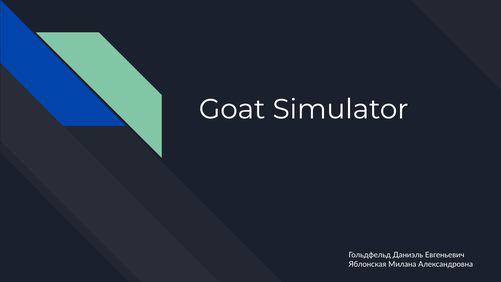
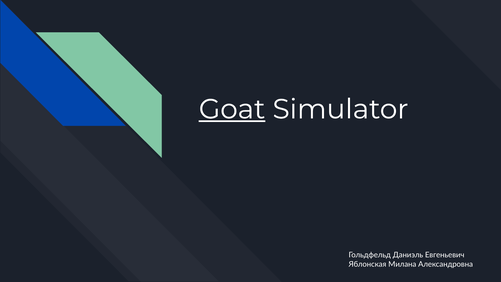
Goat underline: none -> present
